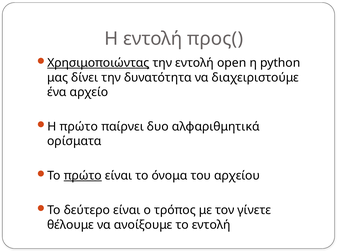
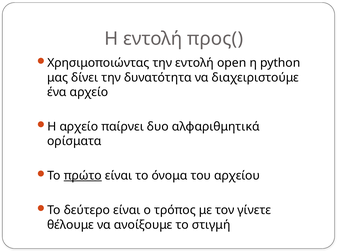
Χρησιμοποιώντας underline: present -> none
Η πρώτο: πρώτο -> αρχείο
το εντολή: εντολή -> στιγμή
